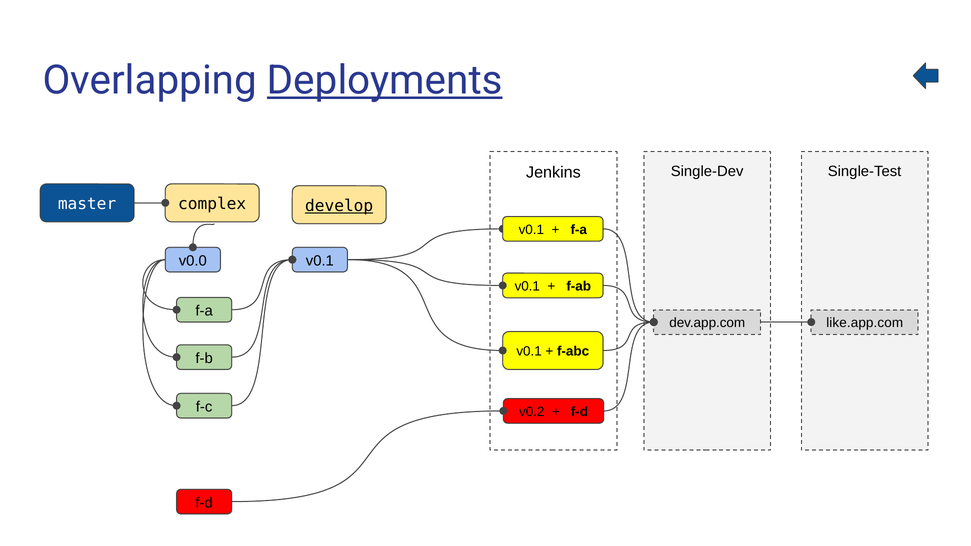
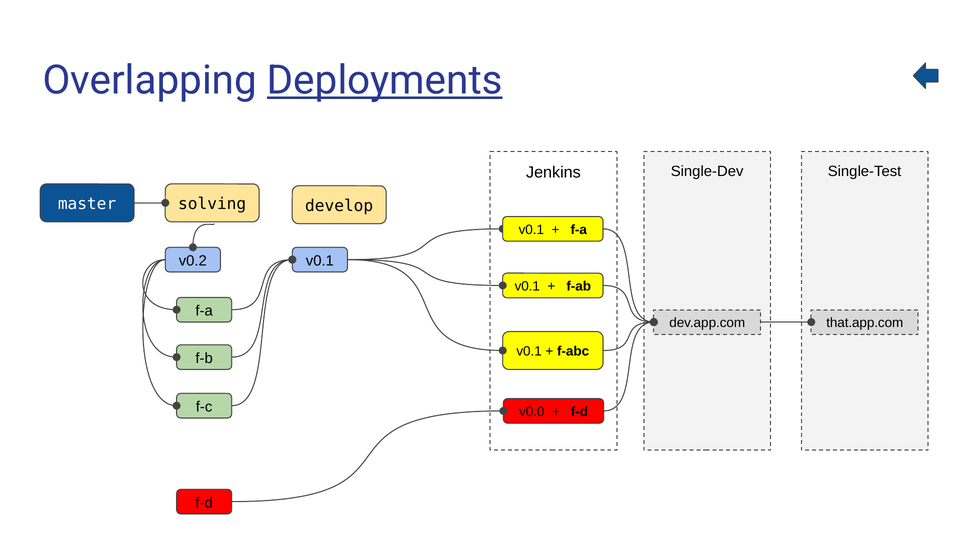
complex: complex -> solving
develop underline: present -> none
v0.0: v0.0 -> v0.2
like.app.com: like.app.com -> that.app.com
v0.2: v0.2 -> v0.0
